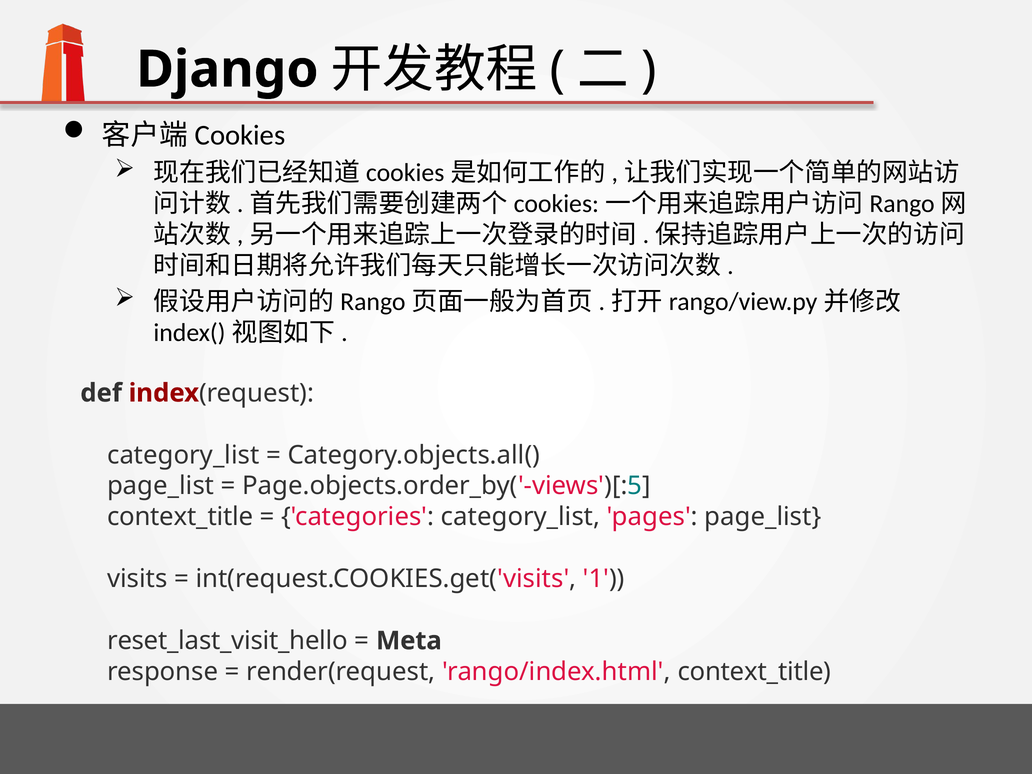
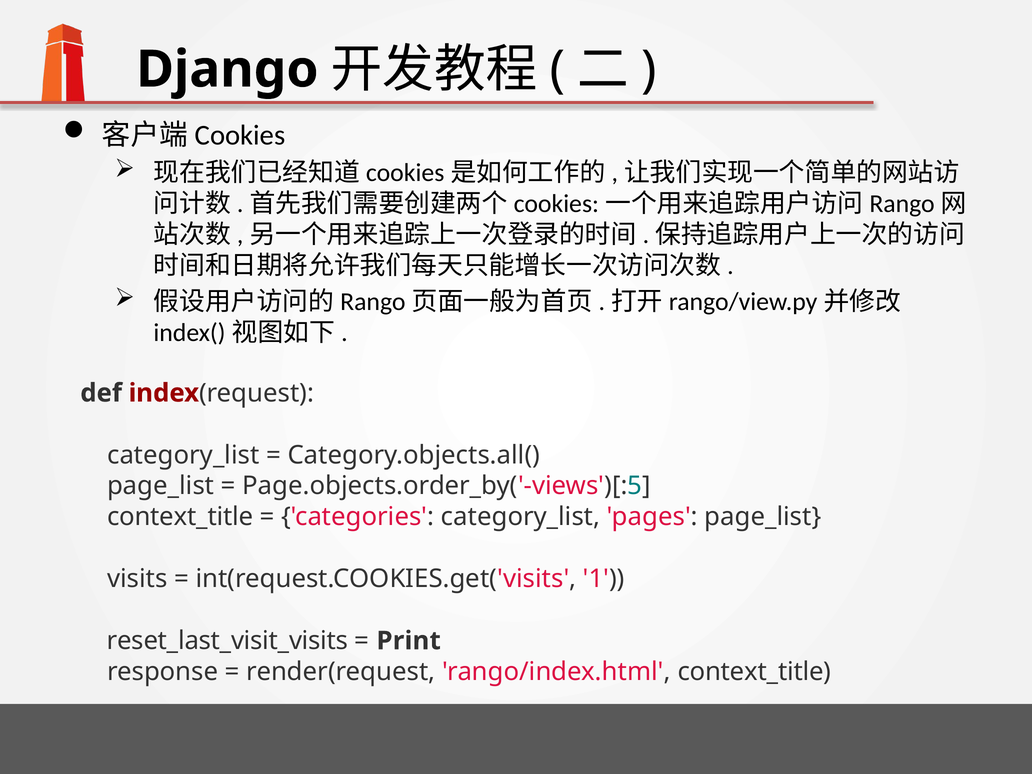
reset_last_visit_hello: reset_last_visit_hello -> reset_last_visit_visits
Meta: Meta -> Print
